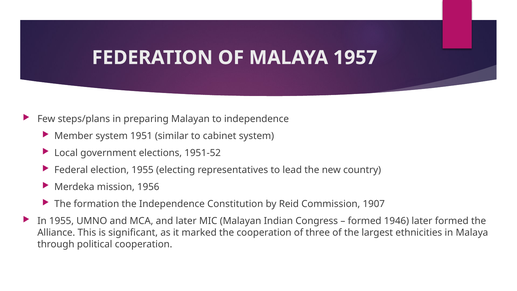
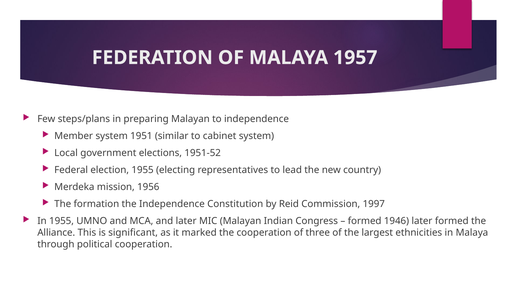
1907: 1907 -> 1997
